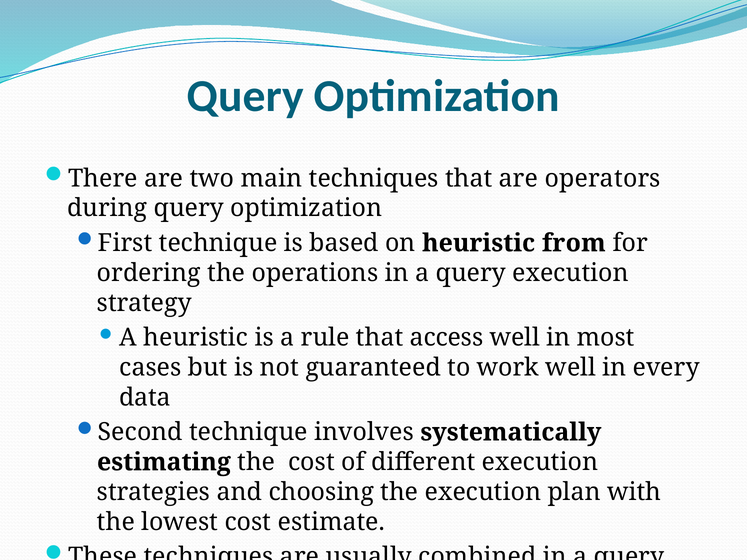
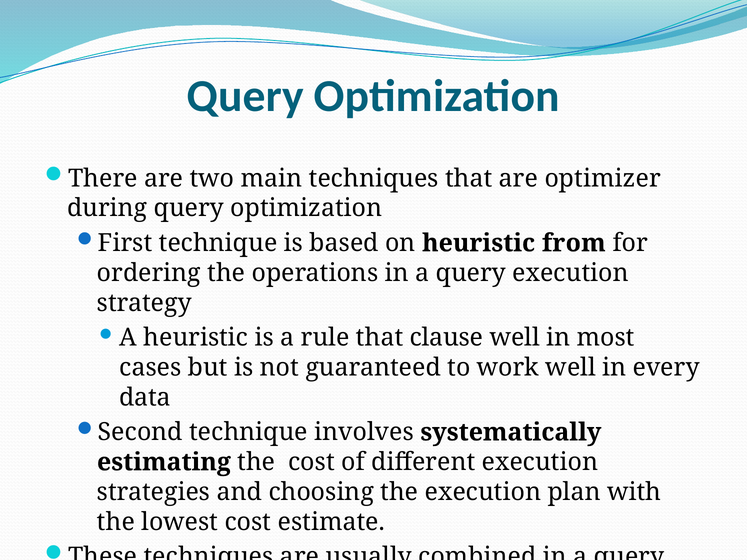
are operators: operators -> optimizer
access: access -> clause
